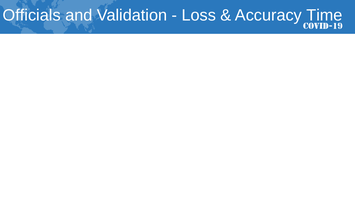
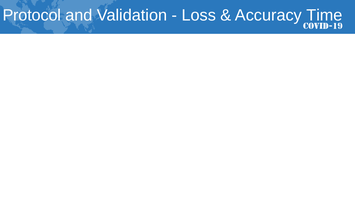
Officials: Officials -> Protocol
